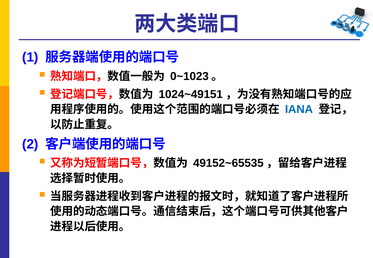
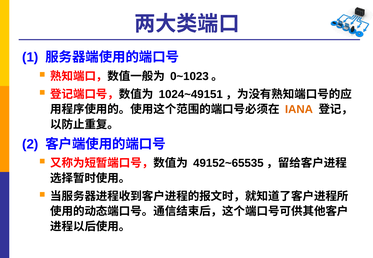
IANA colour: blue -> orange
